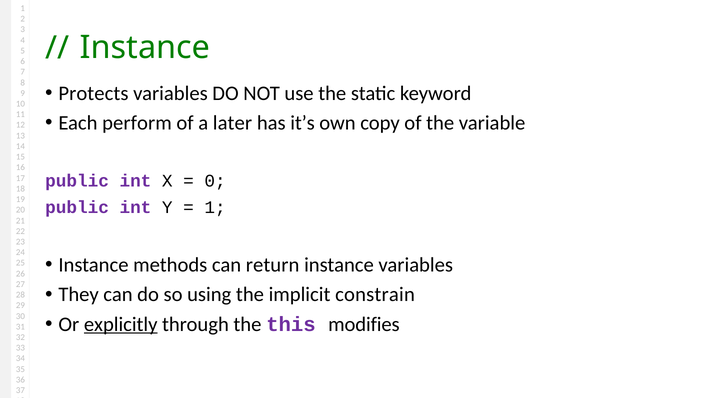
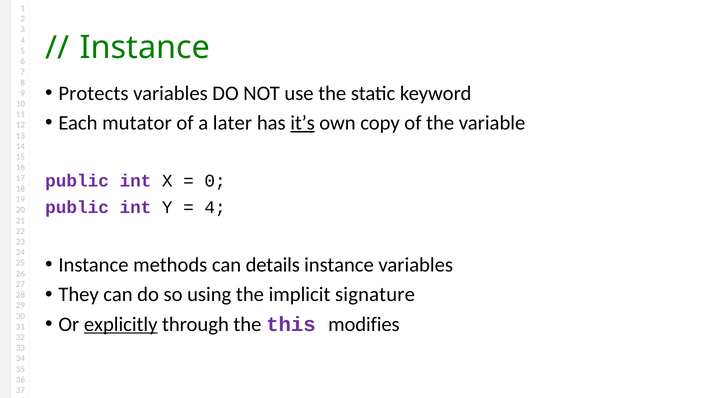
perform: perform -> mutator
it’s underline: none -> present
1 at (215, 207): 1 -> 4
return: return -> details
constrain: constrain -> signature
